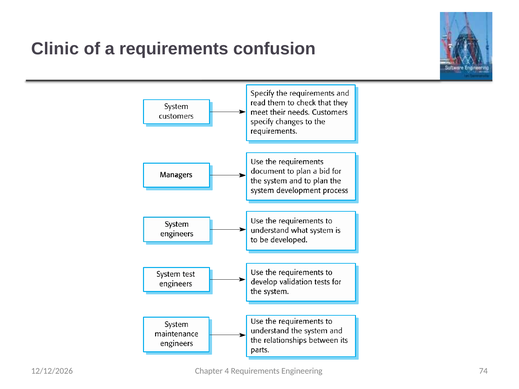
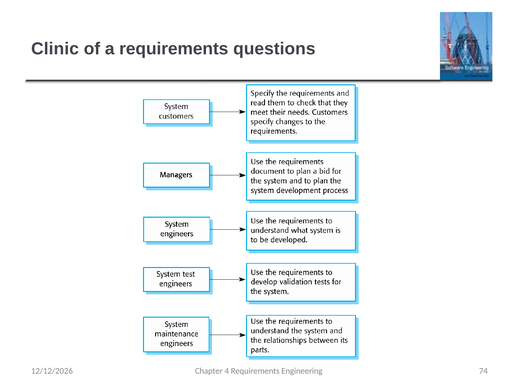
confusion: confusion -> questions
